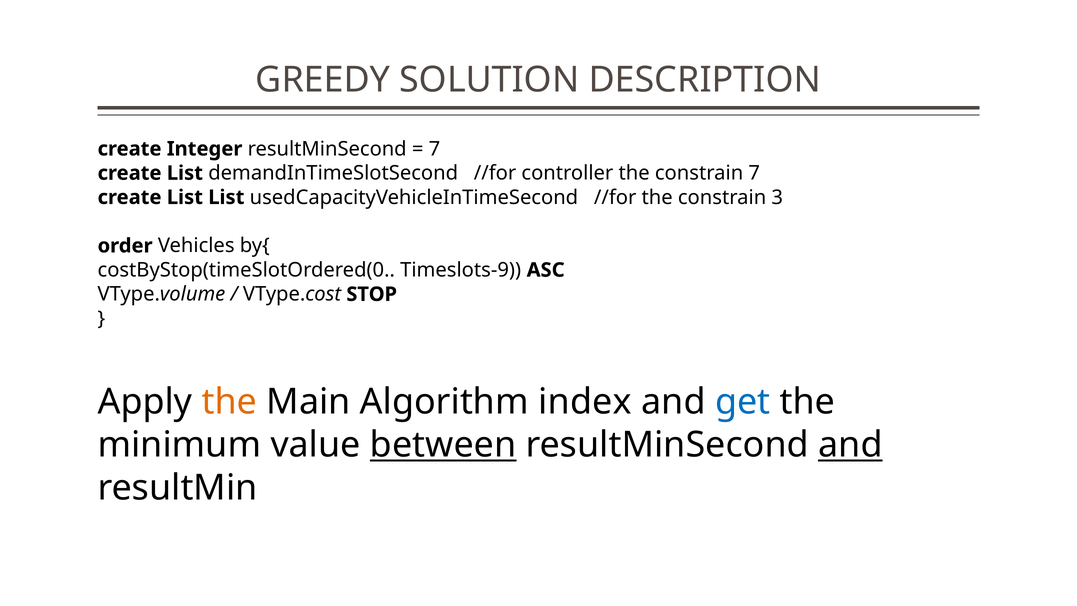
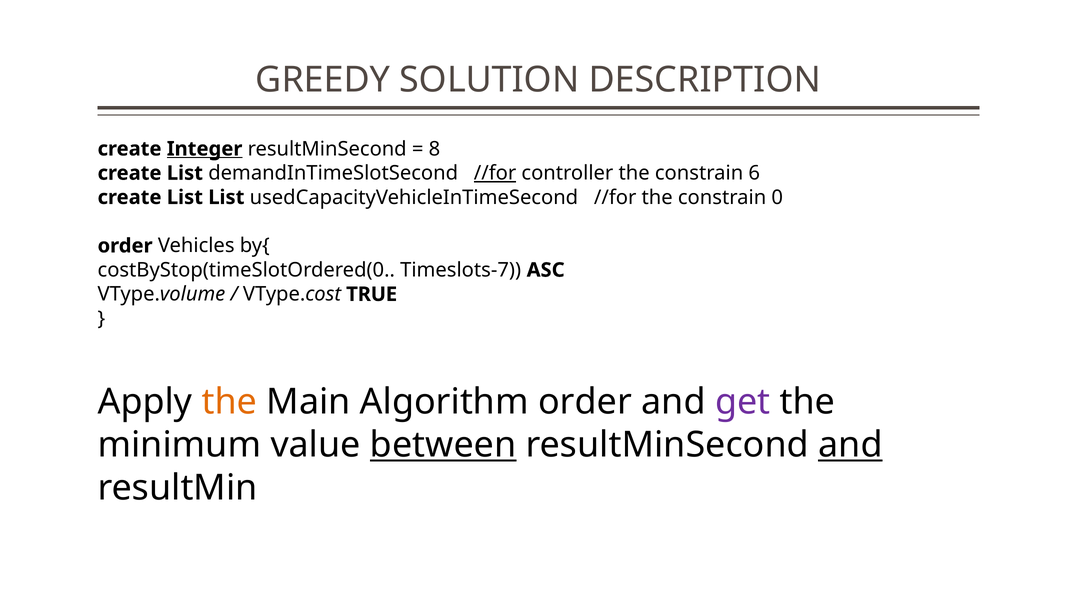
Integer underline: none -> present
7 at (434, 149): 7 -> 8
//for at (495, 173) underline: none -> present
constrain 7: 7 -> 6
3: 3 -> 0
Timeslots-9: Timeslots-9 -> Timeslots-7
STOP: STOP -> TRUE
Algorithm index: index -> order
get colour: blue -> purple
